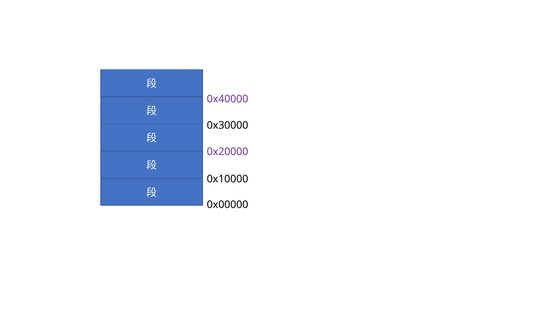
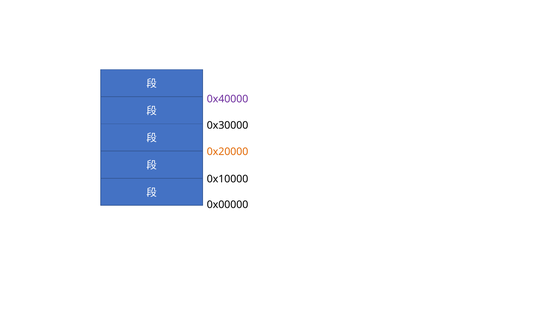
0x20000 colour: purple -> orange
